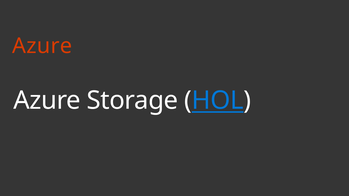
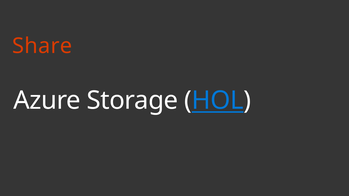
Azure at (42, 46): Azure -> Share
